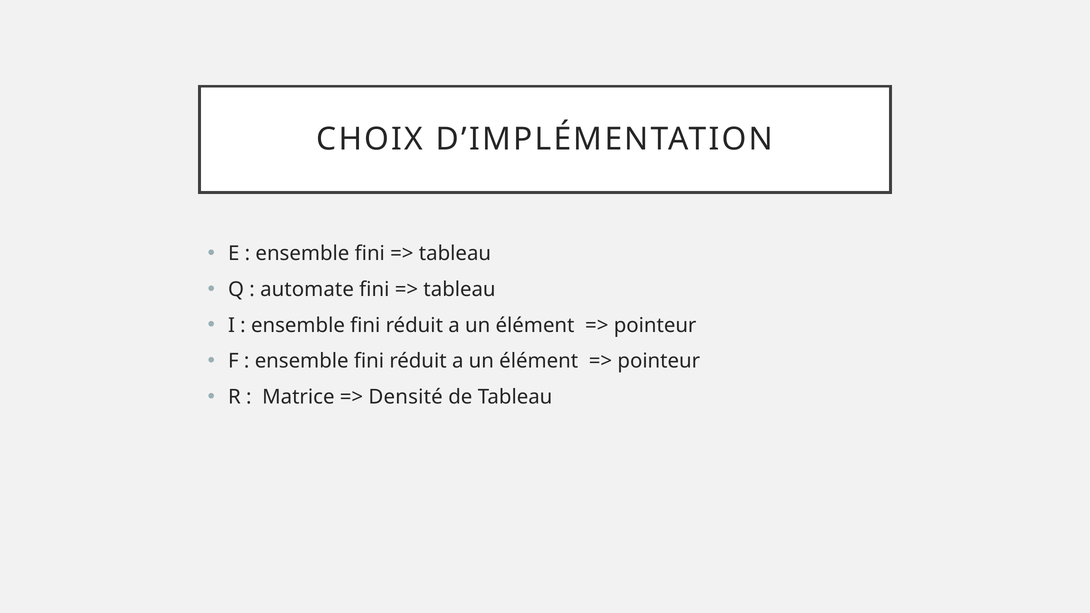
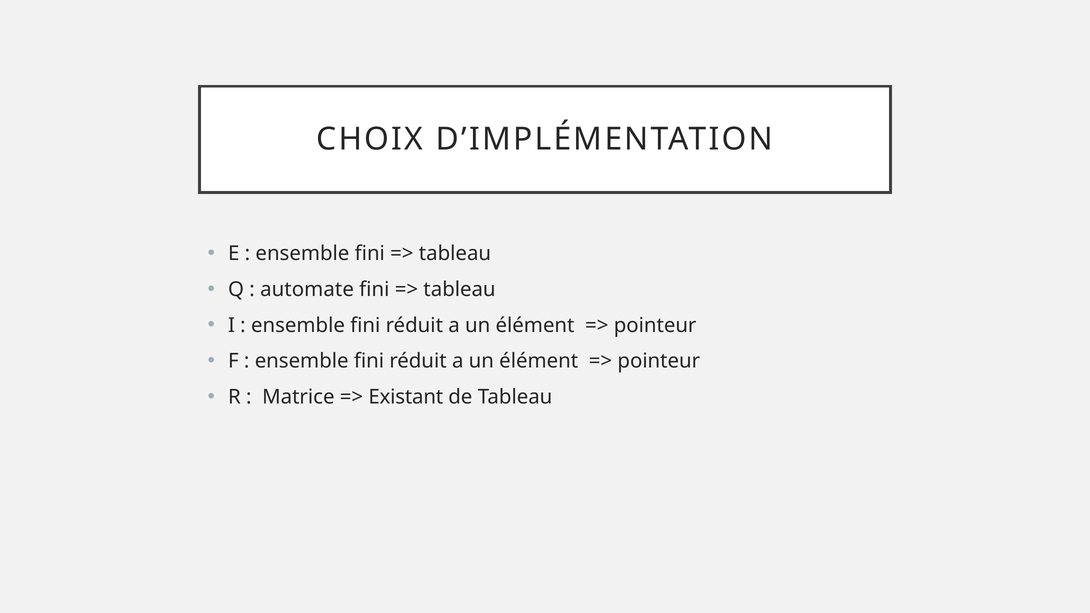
Densité: Densité -> Existant
